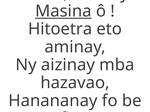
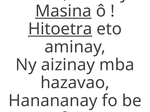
Hitoetra underline: none -> present
